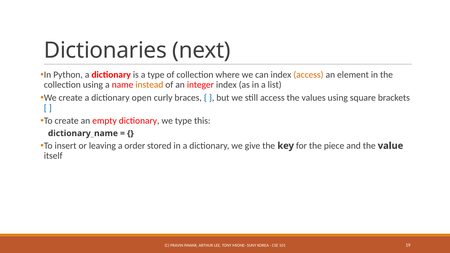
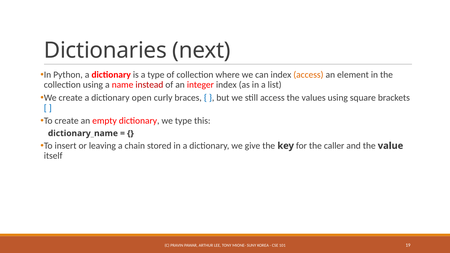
instead colour: orange -> red
order: order -> chain
piece: piece -> caller
